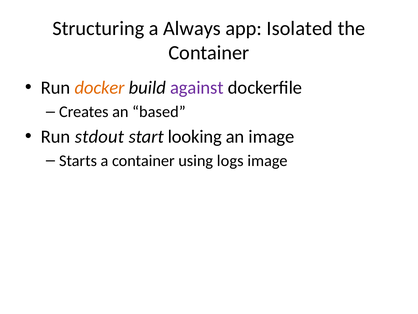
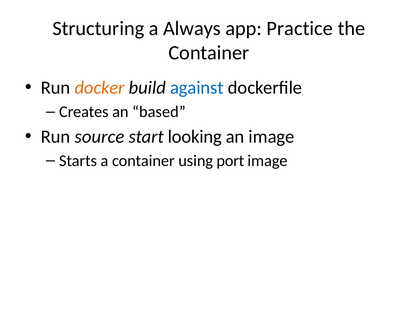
Isolated: Isolated -> Practice
against colour: purple -> blue
stdout: stdout -> source
logs: logs -> port
